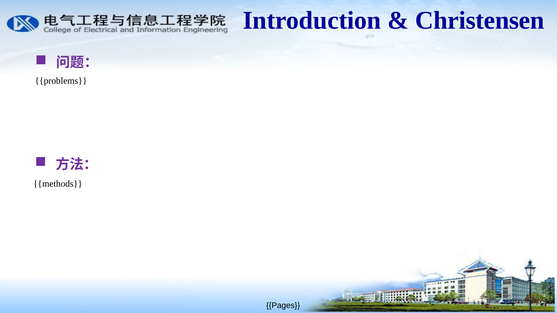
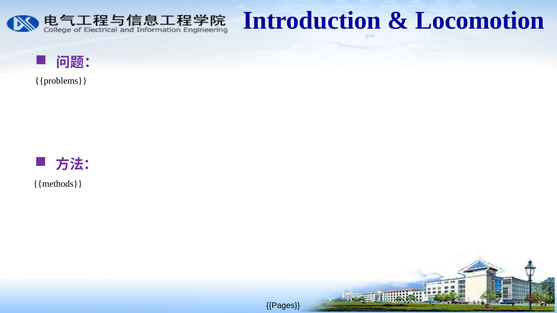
Christensen: Christensen -> Locomotion
